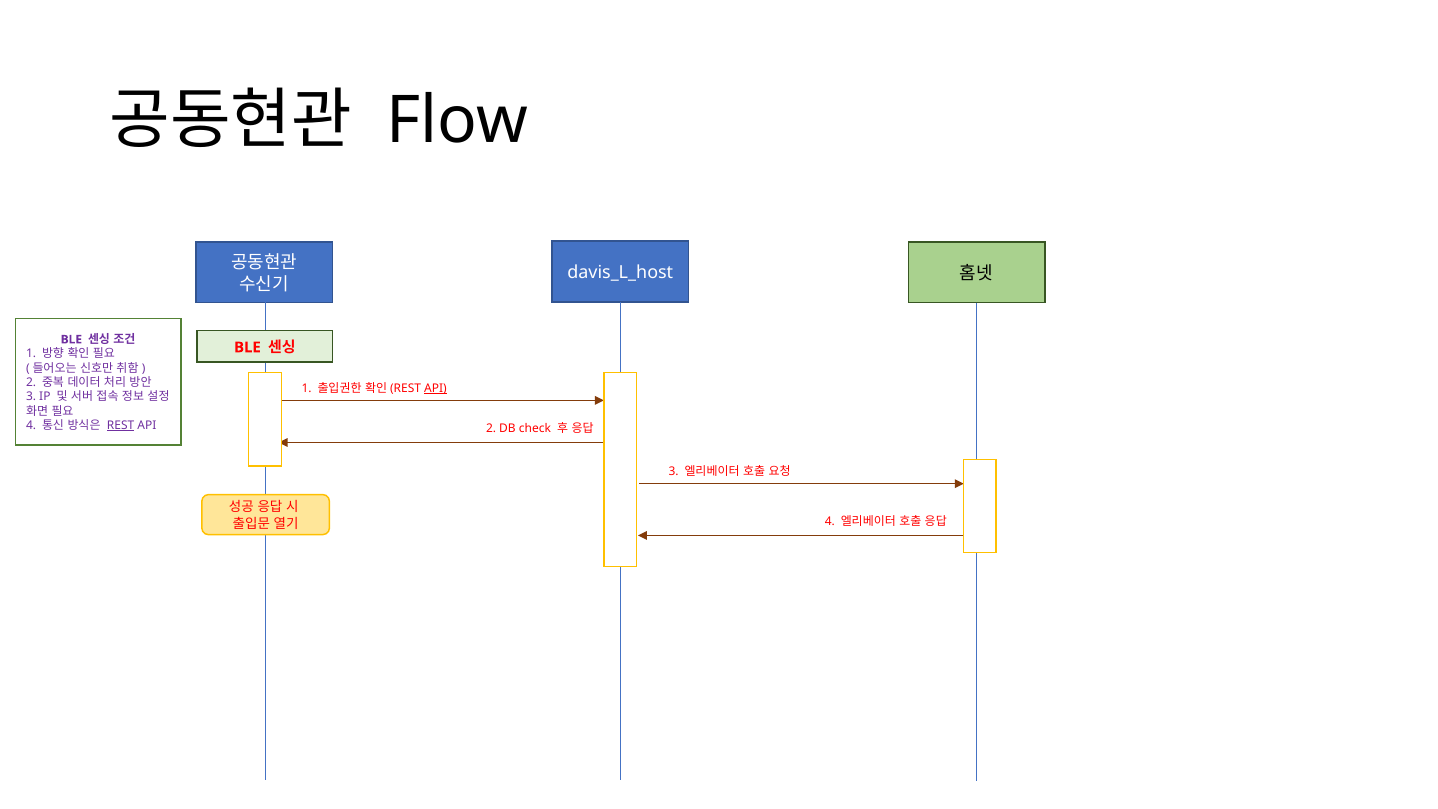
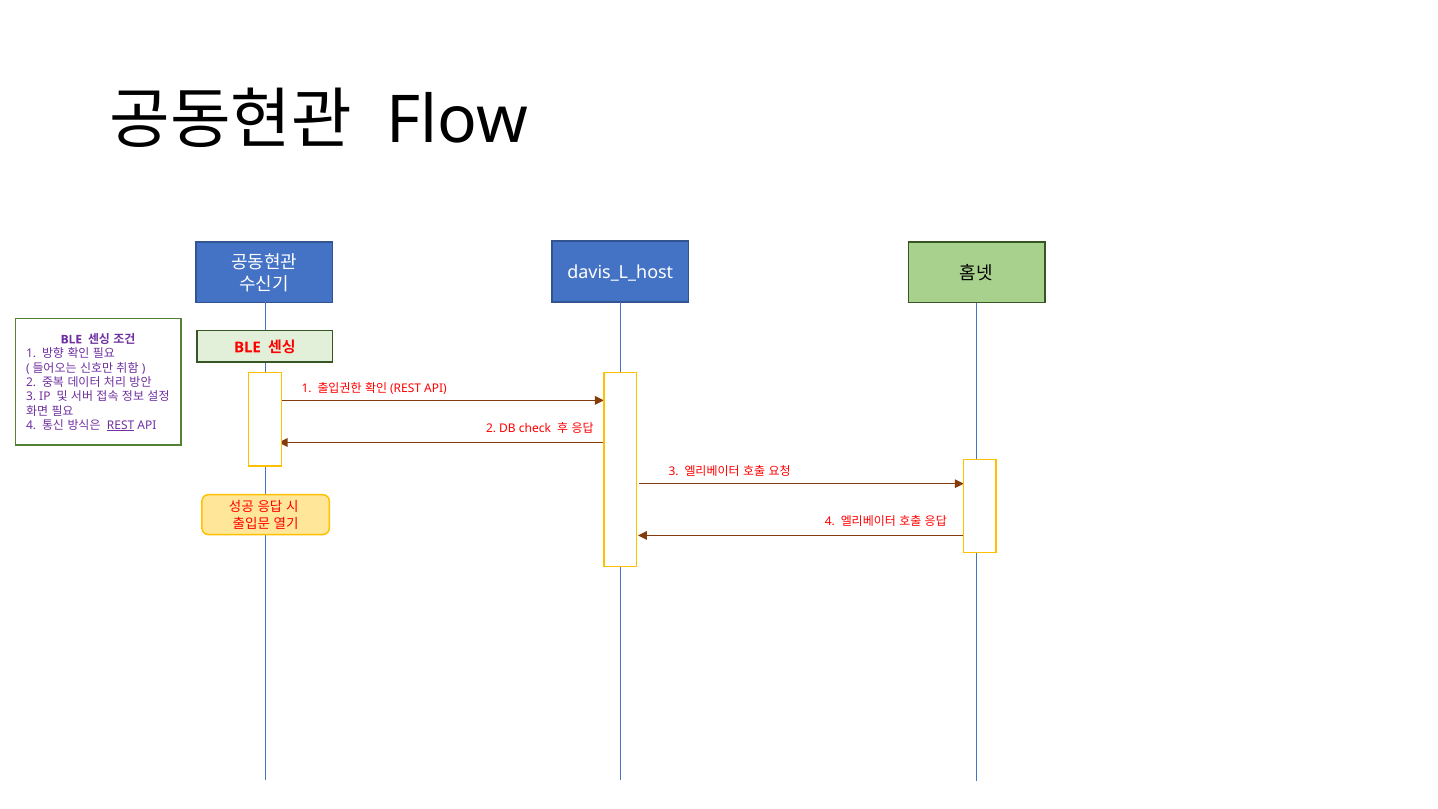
API at (435, 389) underline: present -> none
